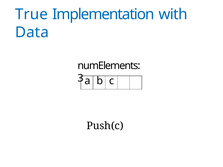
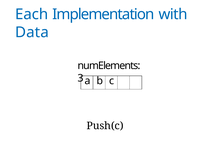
True: True -> Each
